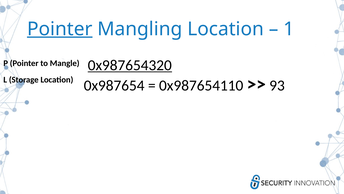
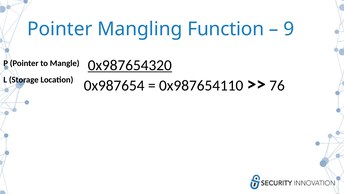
Pointer at (60, 29) underline: present -> none
Mangling Location: Location -> Function
1: 1 -> 9
93: 93 -> 76
